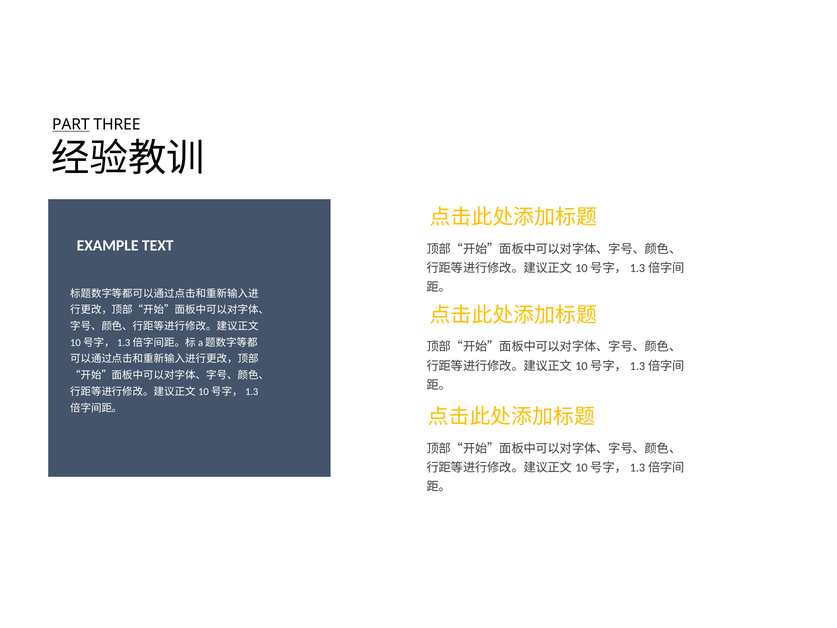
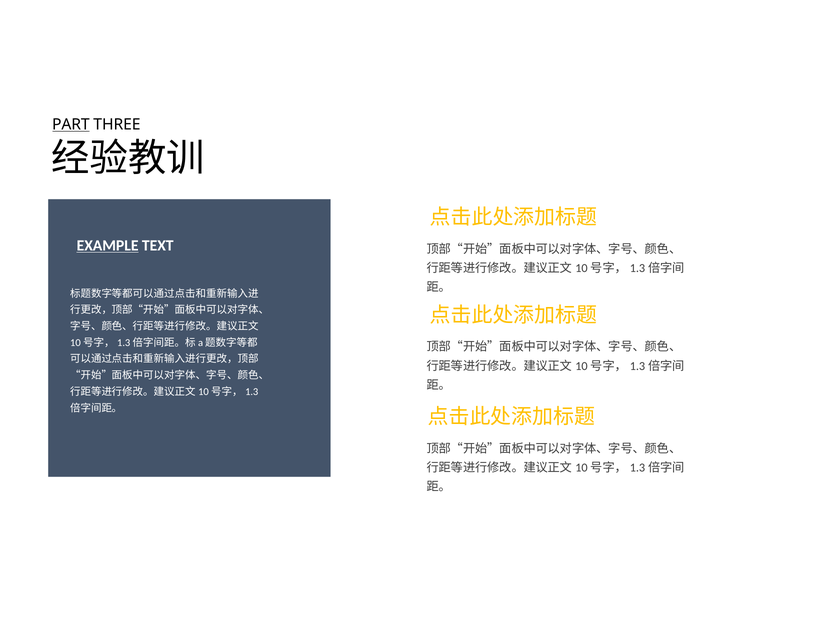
EXAMPLE underline: none -> present
